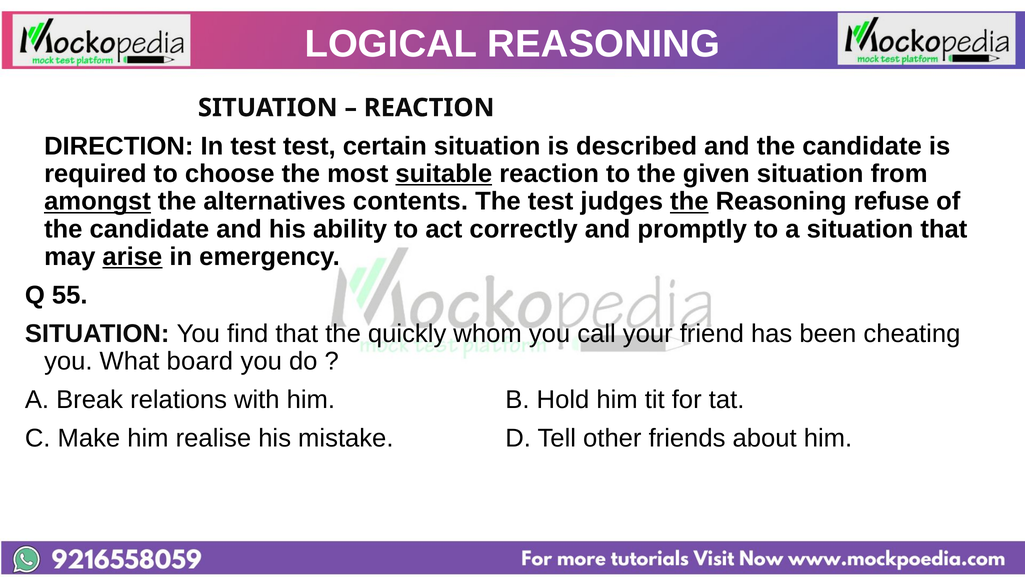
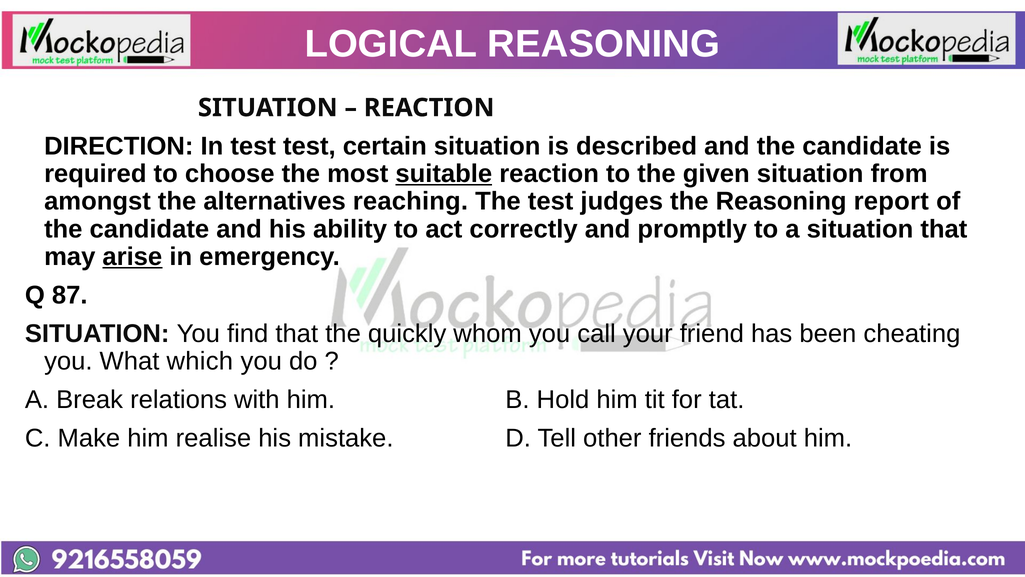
amongst underline: present -> none
contents: contents -> reaching
the at (689, 201) underline: present -> none
refuse: refuse -> report
55: 55 -> 87
board: board -> which
